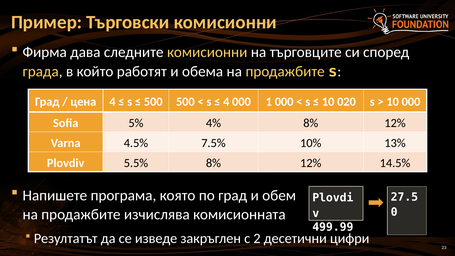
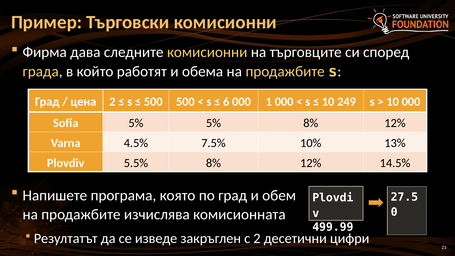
цена 4: 4 -> 2
4 at (226, 102): 4 -> 6
020: 020 -> 249
5% 4%: 4% -> 5%
